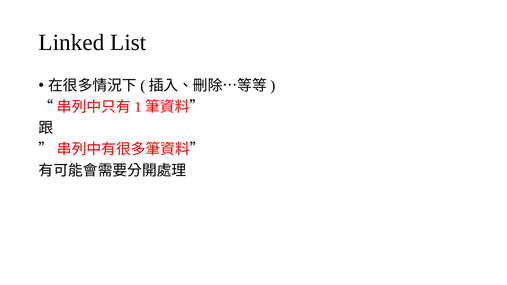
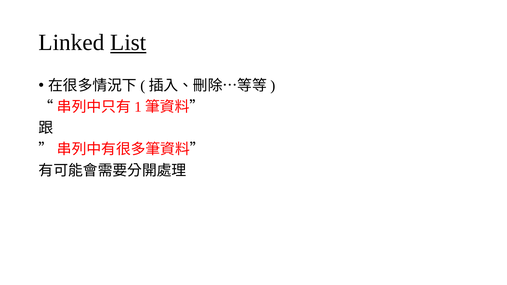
List underline: none -> present
